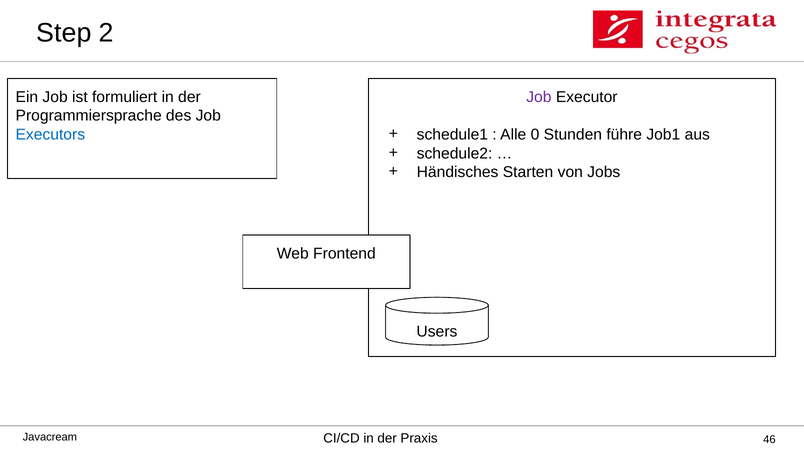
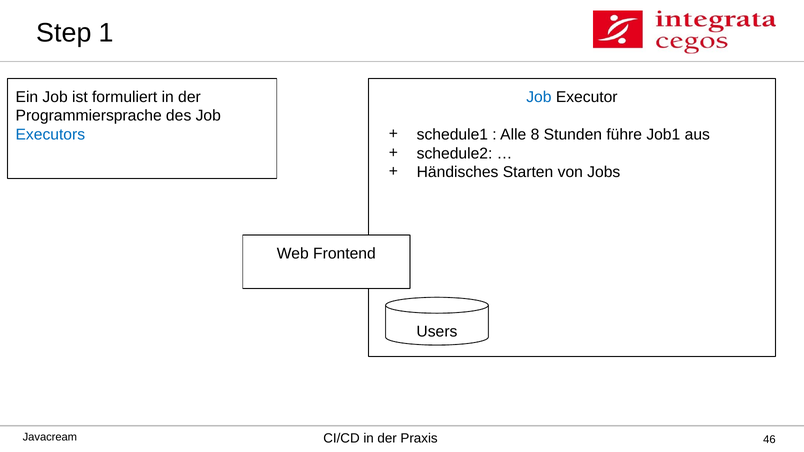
2: 2 -> 1
Job at (539, 97) colour: purple -> blue
0: 0 -> 8
